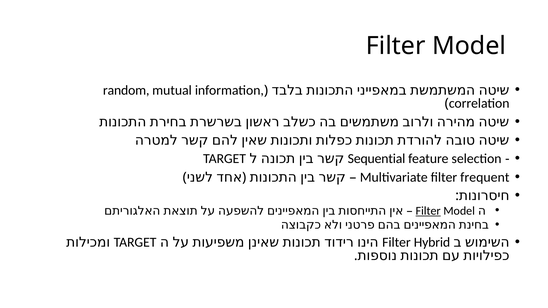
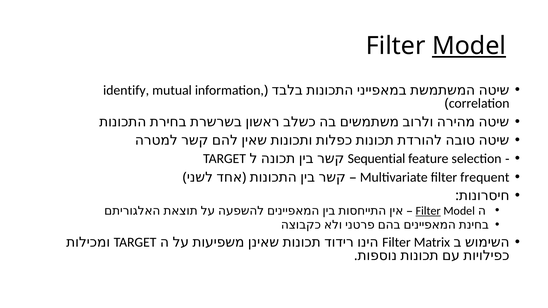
Model at (469, 46) underline: none -> present
random: random -> identify
Hybrid: Hybrid -> Matrix
